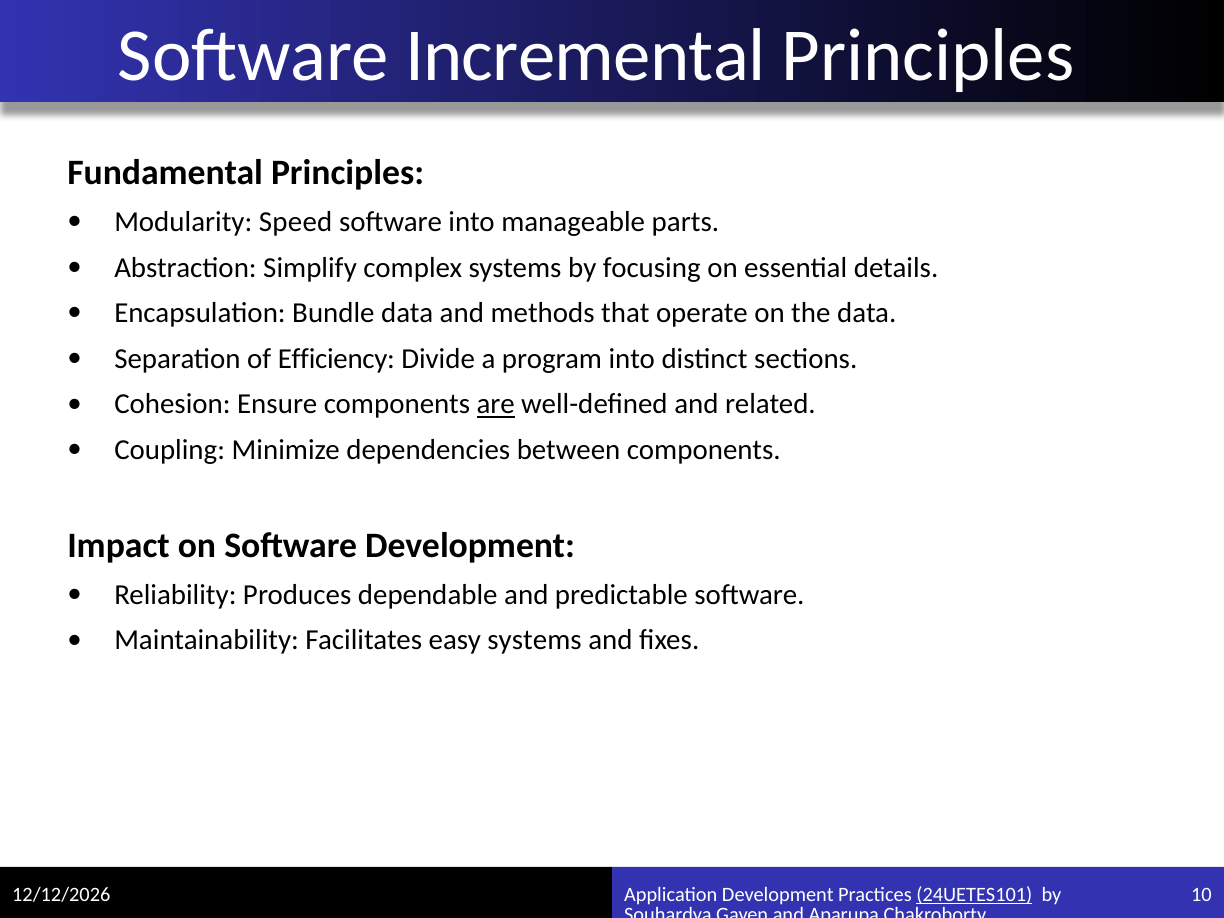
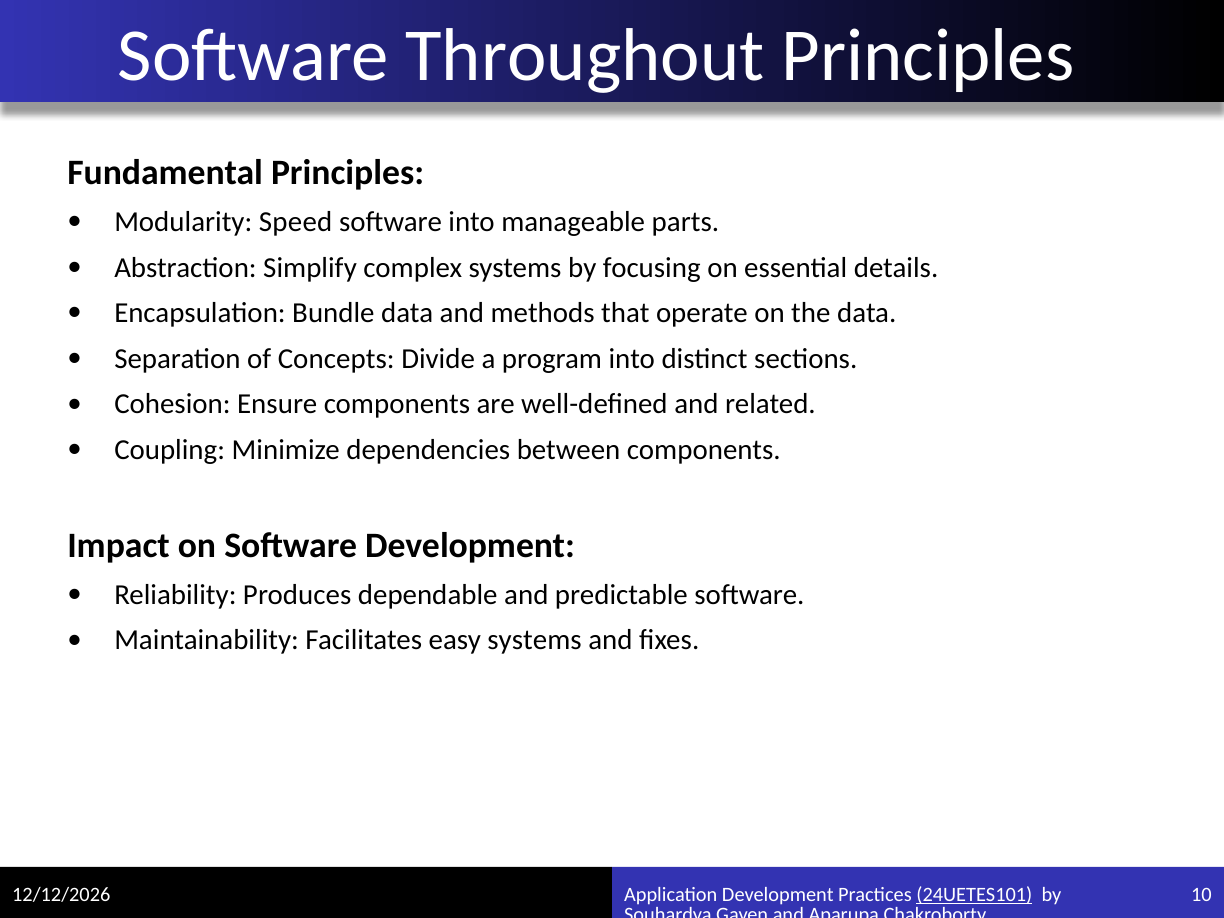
Incremental: Incremental -> Throughout
Efficiency: Efficiency -> Concepts
are underline: present -> none
